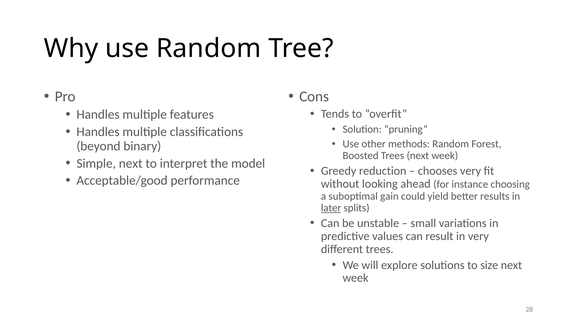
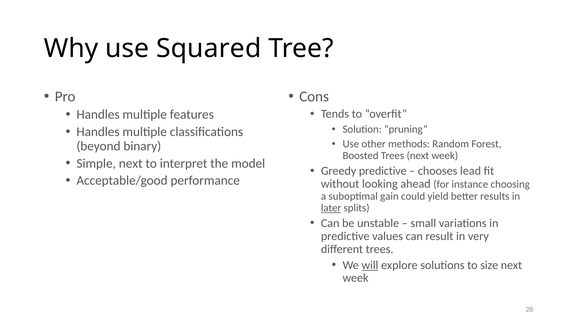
use Random: Random -> Squared
Greedy reduction: reduction -> predictive
chooses very: very -> lead
will underline: none -> present
